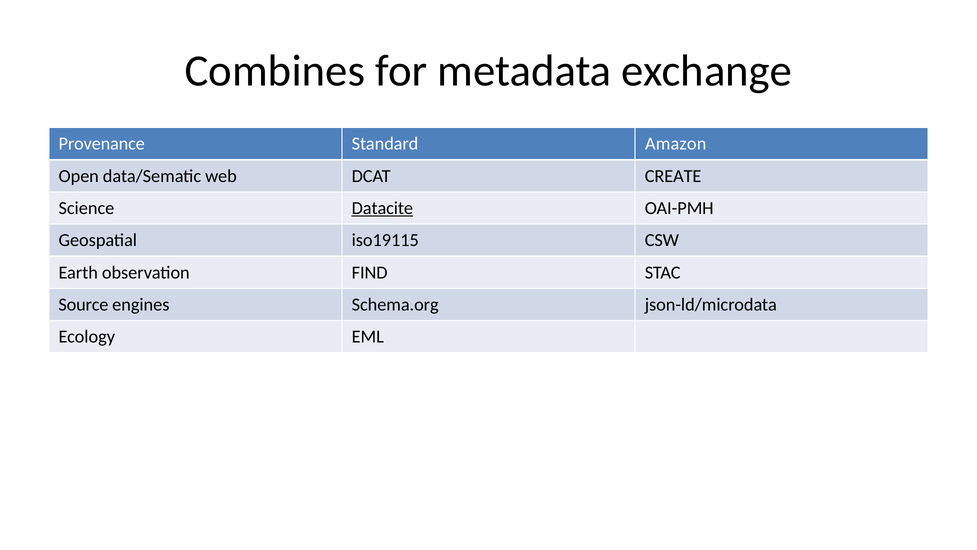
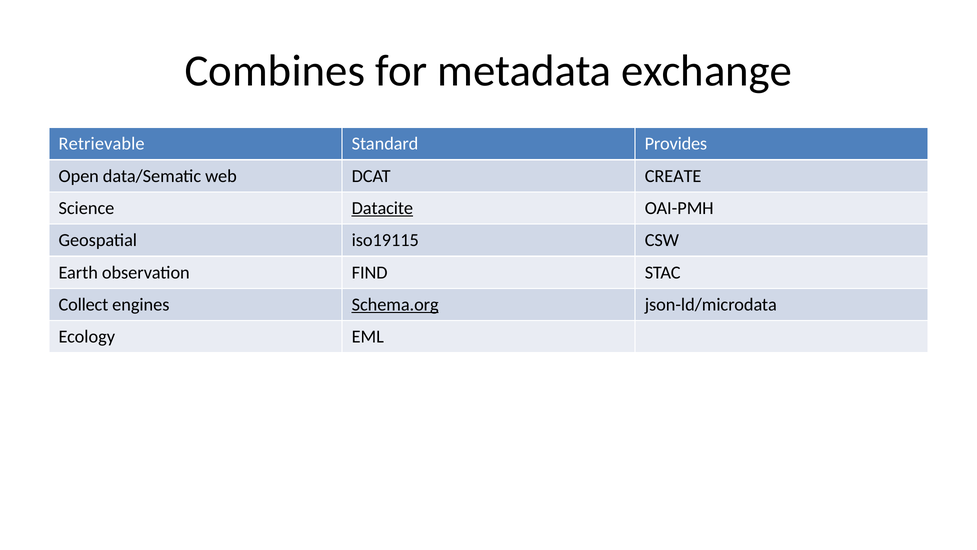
Provenance: Provenance -> Retrievable
Amazon: Amazon -> Provides
Source: Source -> Collect
Schema.org underline: none -> present
